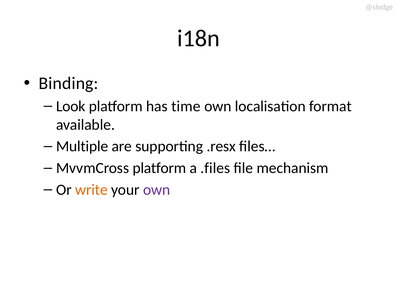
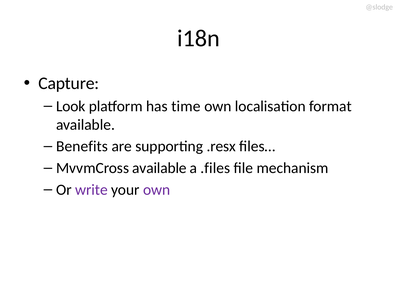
Binding: Binding -> Capture
Multiple: Multiple -> Benefits
MvvmCross platform: platform -> available
write colour: orange -> purple
